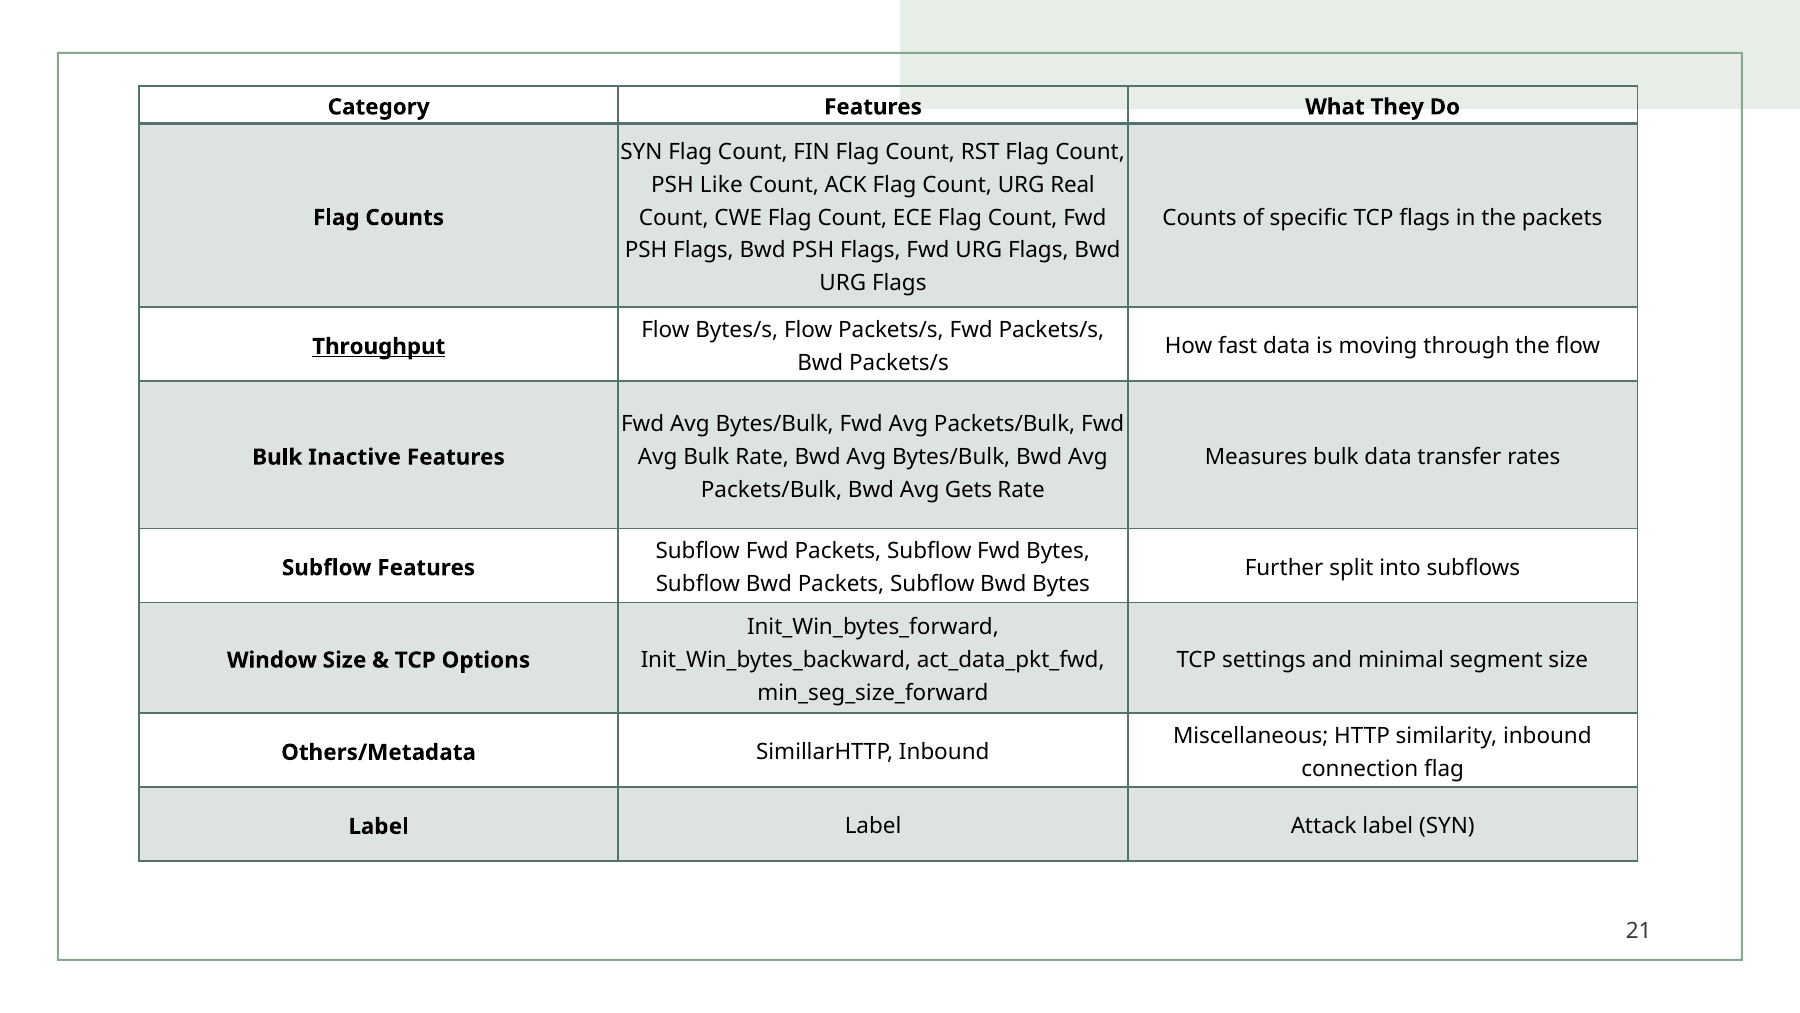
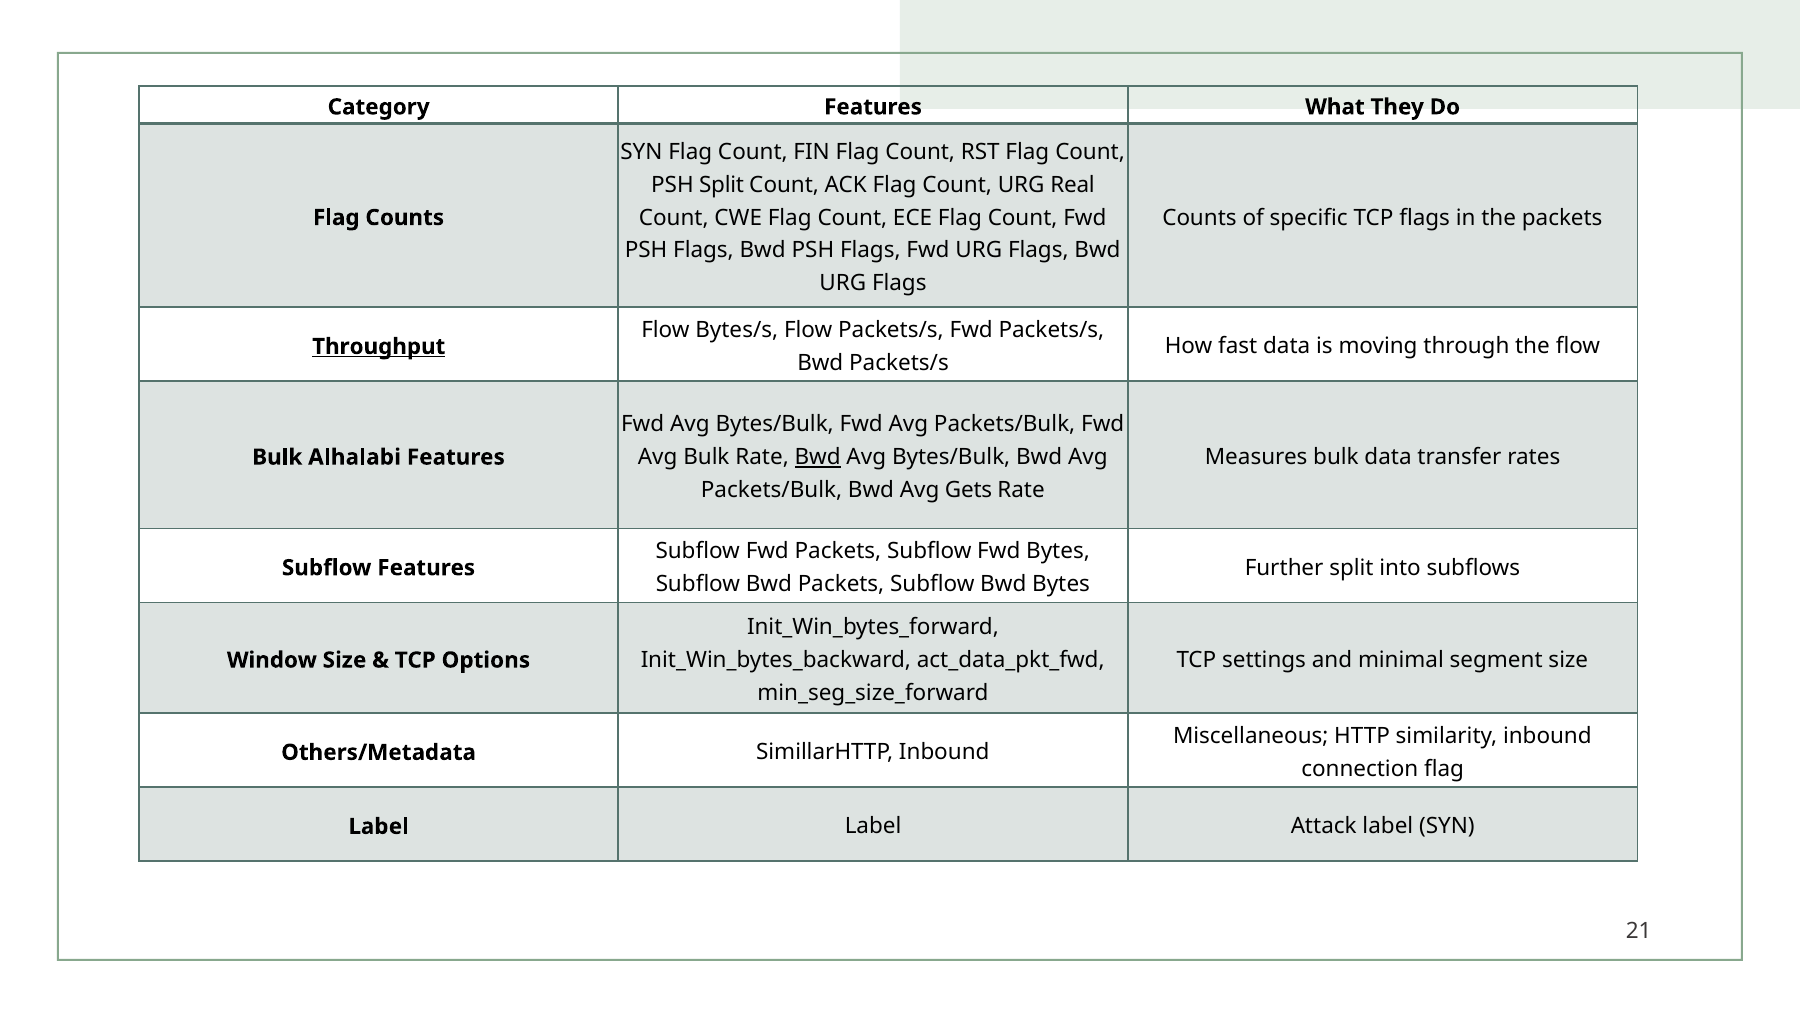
PSH Like: Like -> Split
Bwd at (818, 457) underline: none -> present
Inactive: Inactive -> Alhalabi
